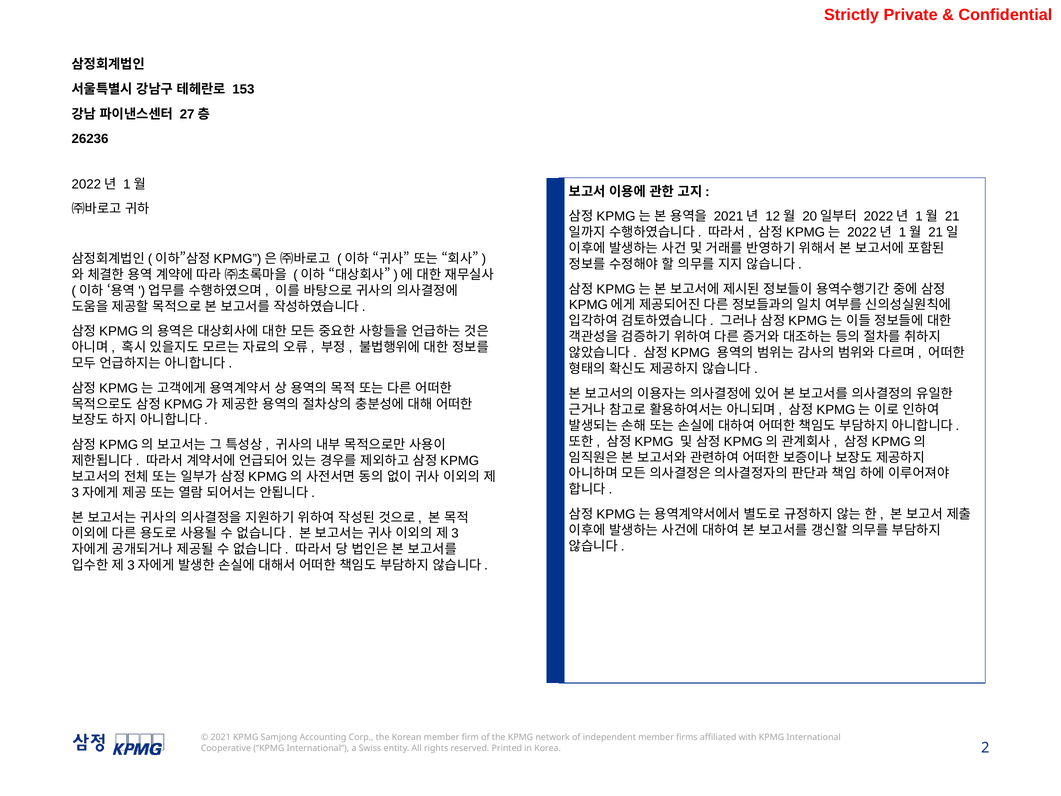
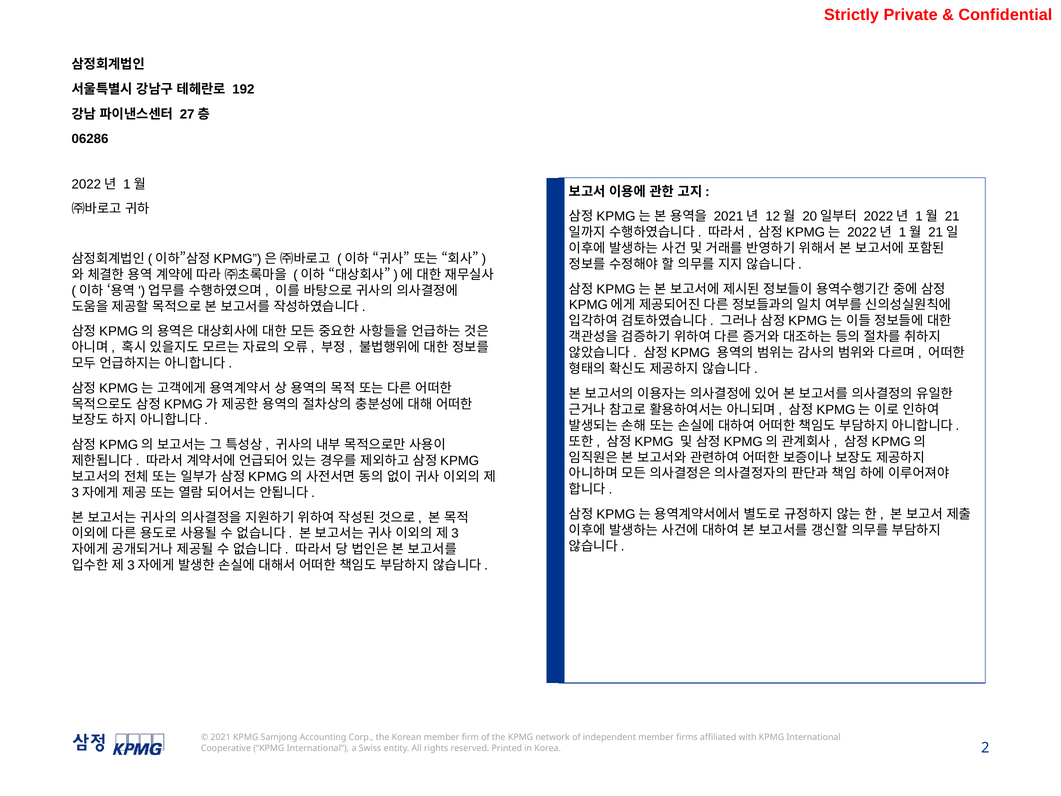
153: 153 -> 192
26236: 26236 -> 06286
